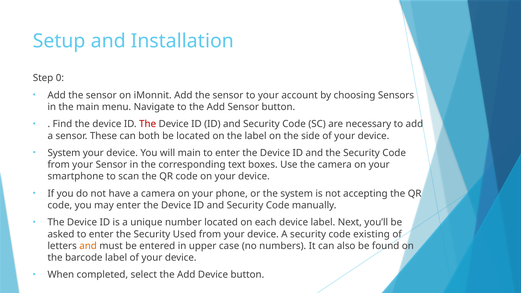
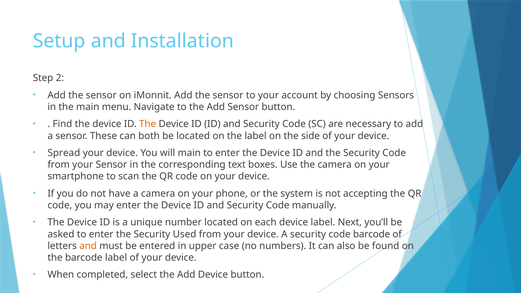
0: 0 -> 2
The at (148, 124) colour: red -> orange
System at (64, 153): System -> Spread
code existing: existing -> barcode
